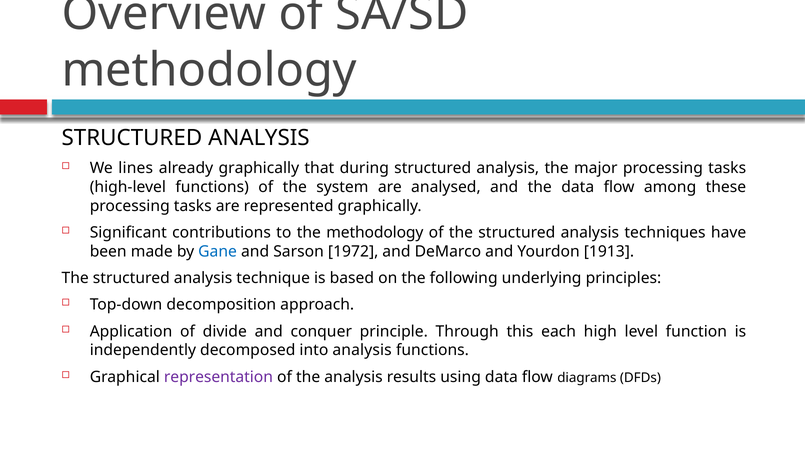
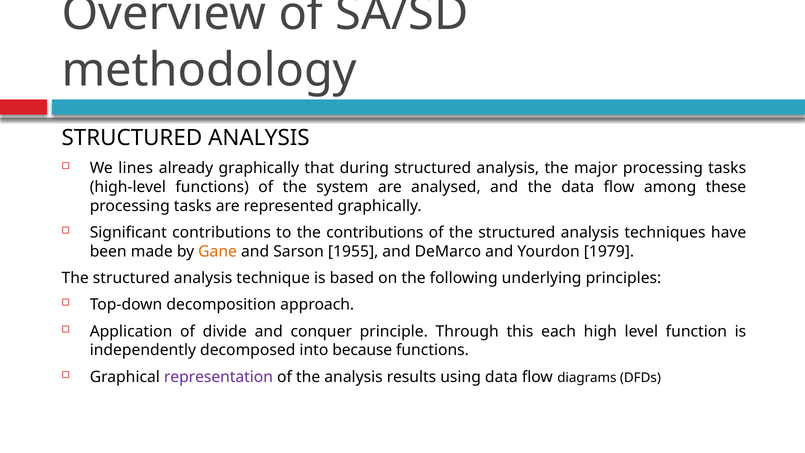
the methodology: methodology -> contributions
Gane colour: blue -> orange
1972: 1972 -> 1955
1913: 1913 -> 1979
into analysis: analysis -> because
